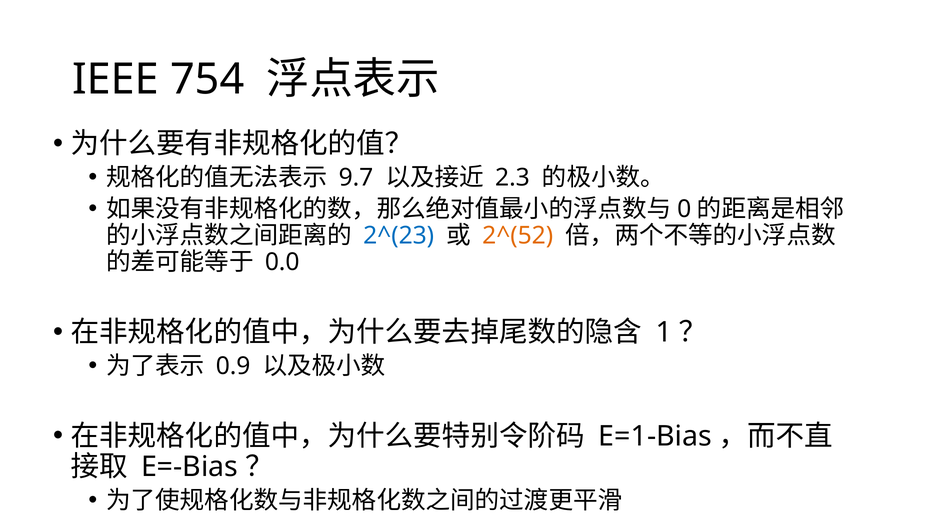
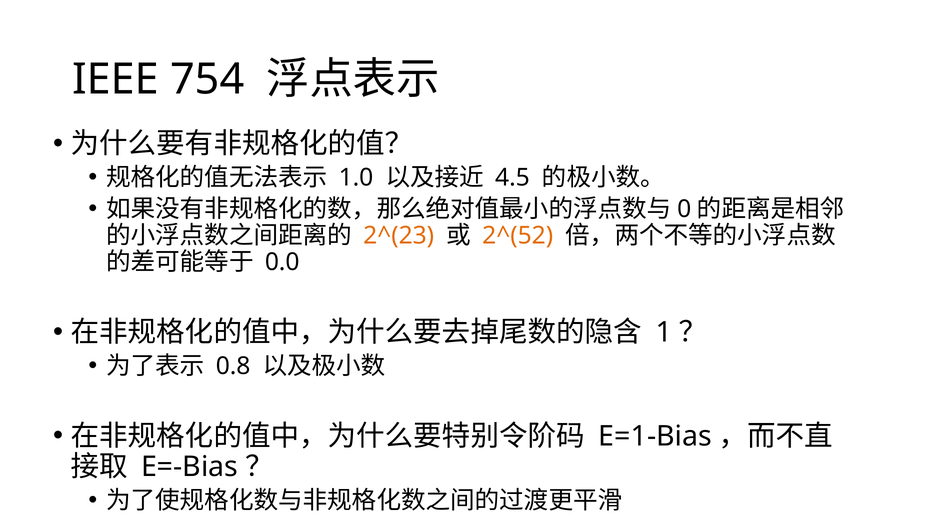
9.7: 9.7 -> 1.0
2.3: 2.3 -> 4.5
2^(23 colour: blue -> orange
0.9: 0.9 -> 0.8
